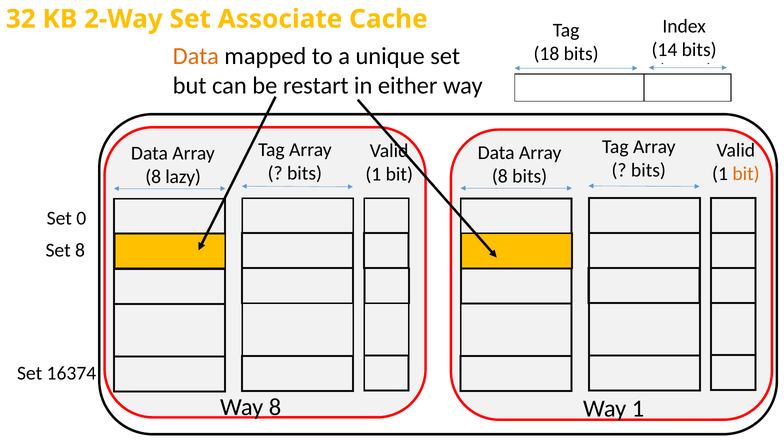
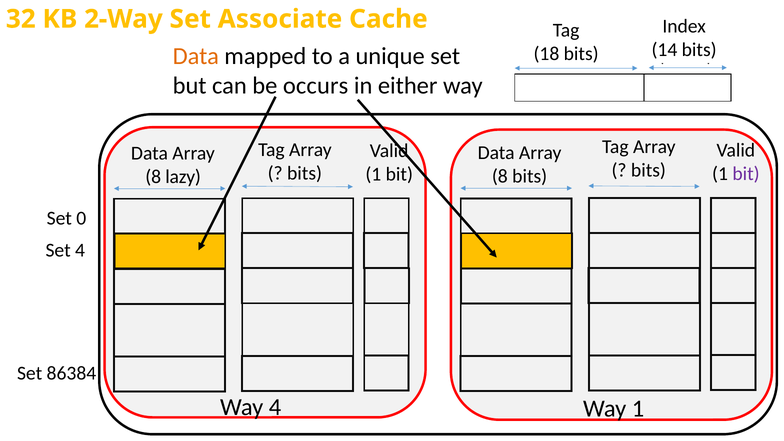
restart: restart -> occurs
bit at (746, 174) colour: orange -> purple
Set 8: 8 -> 4
16374: 16374 -> 86384
Way 8: 8 -> 4
